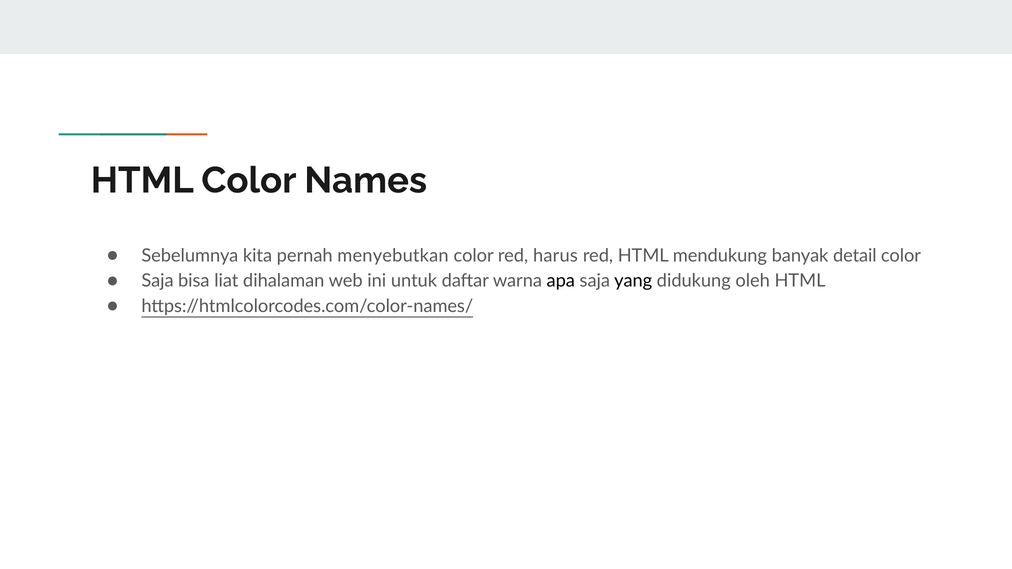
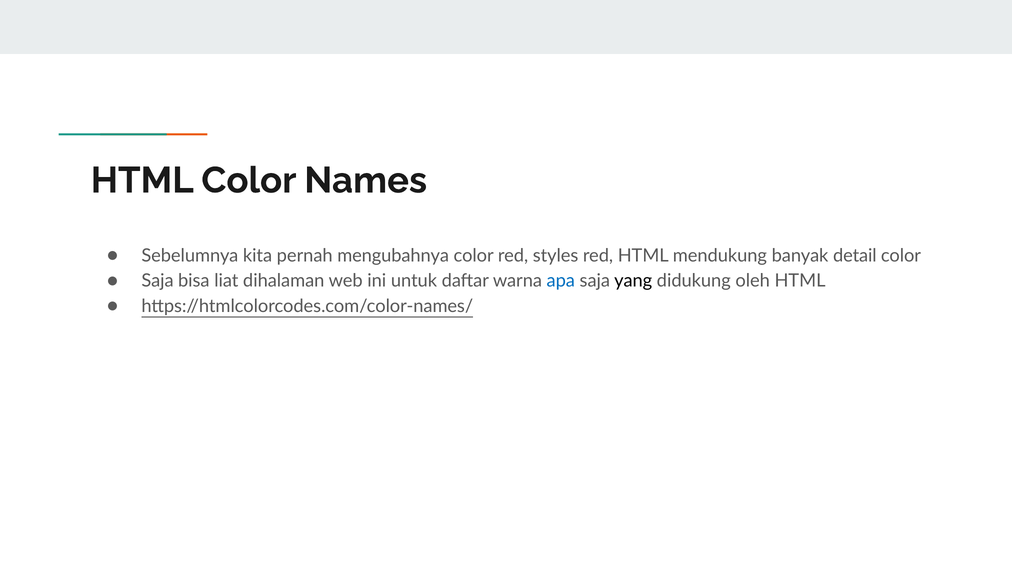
menyebutkan: menyebutkan -> mengubahnya
harus: harus -> styles
apa colour: black -> blue
